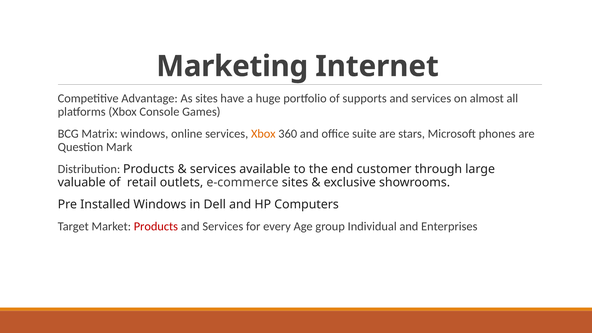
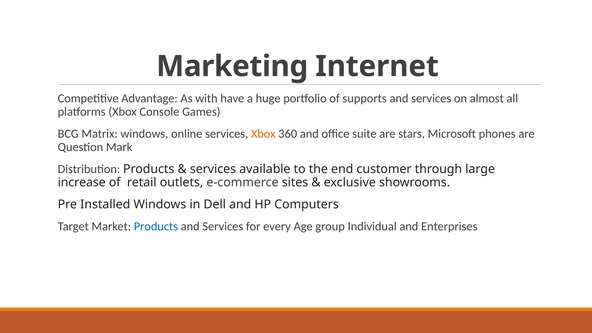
As sites: sites -> with
valuable: valuable -> increase
Products at (156, 226) colour: red -> blue
